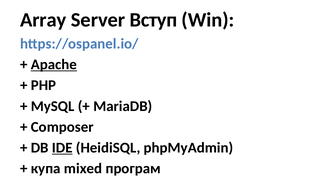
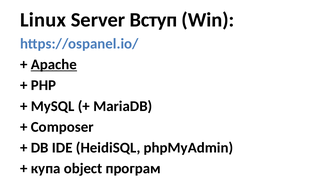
Array: Array -> Linux
IDE underline: present -> none
mixed: mixed -> object
